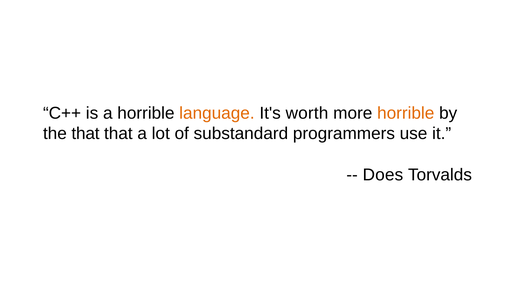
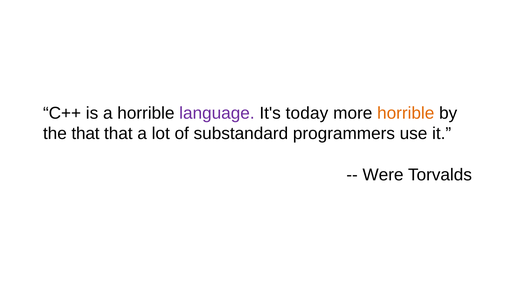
language colour: orange -> purple
worth: worth -> today
Does: Does -> Were
